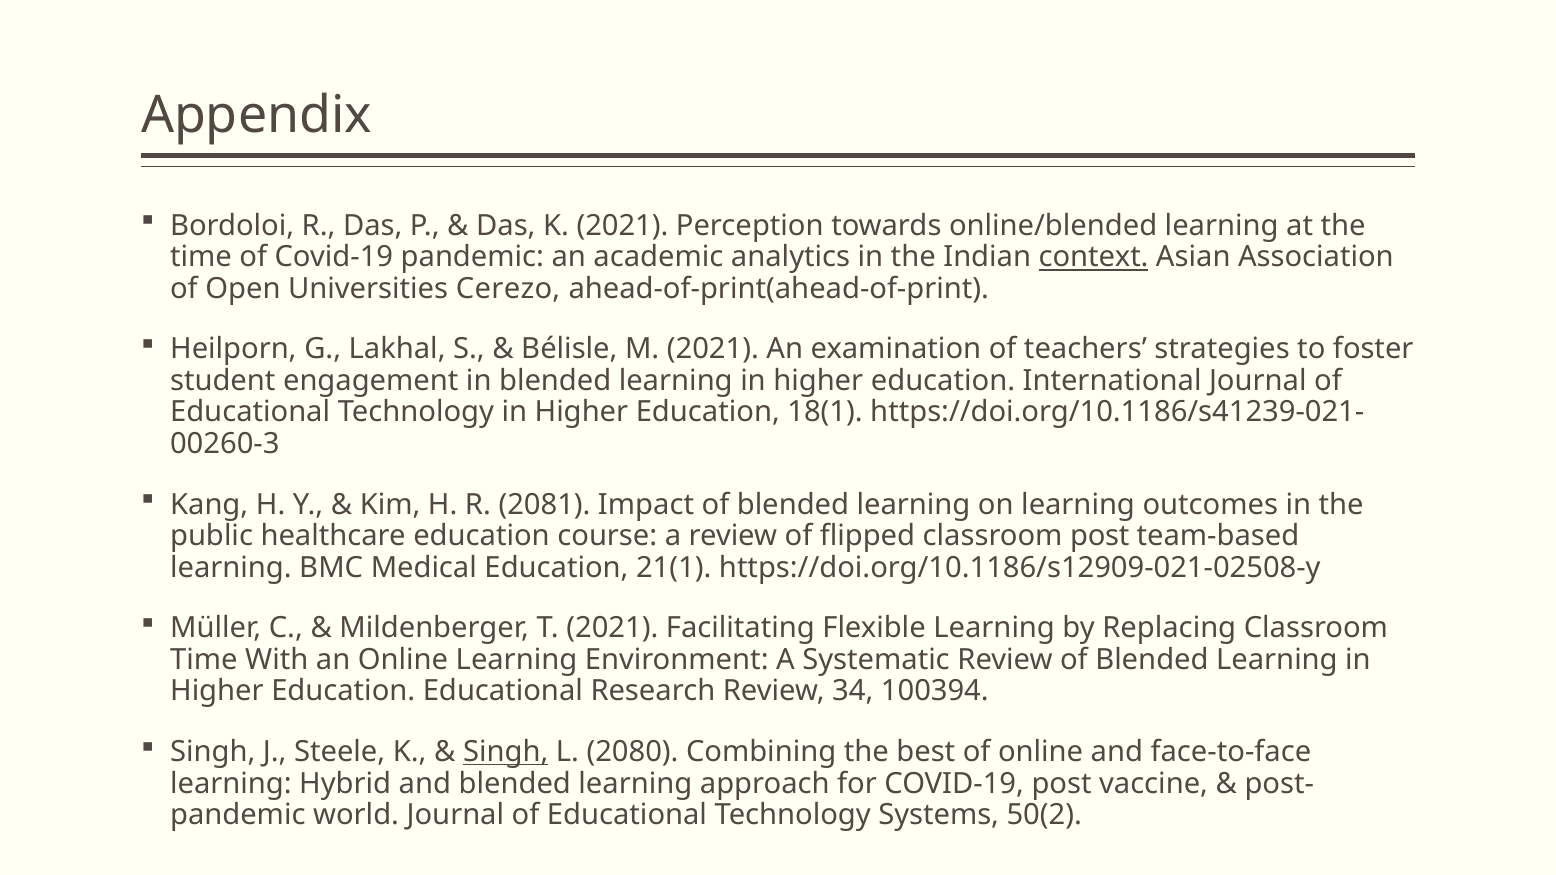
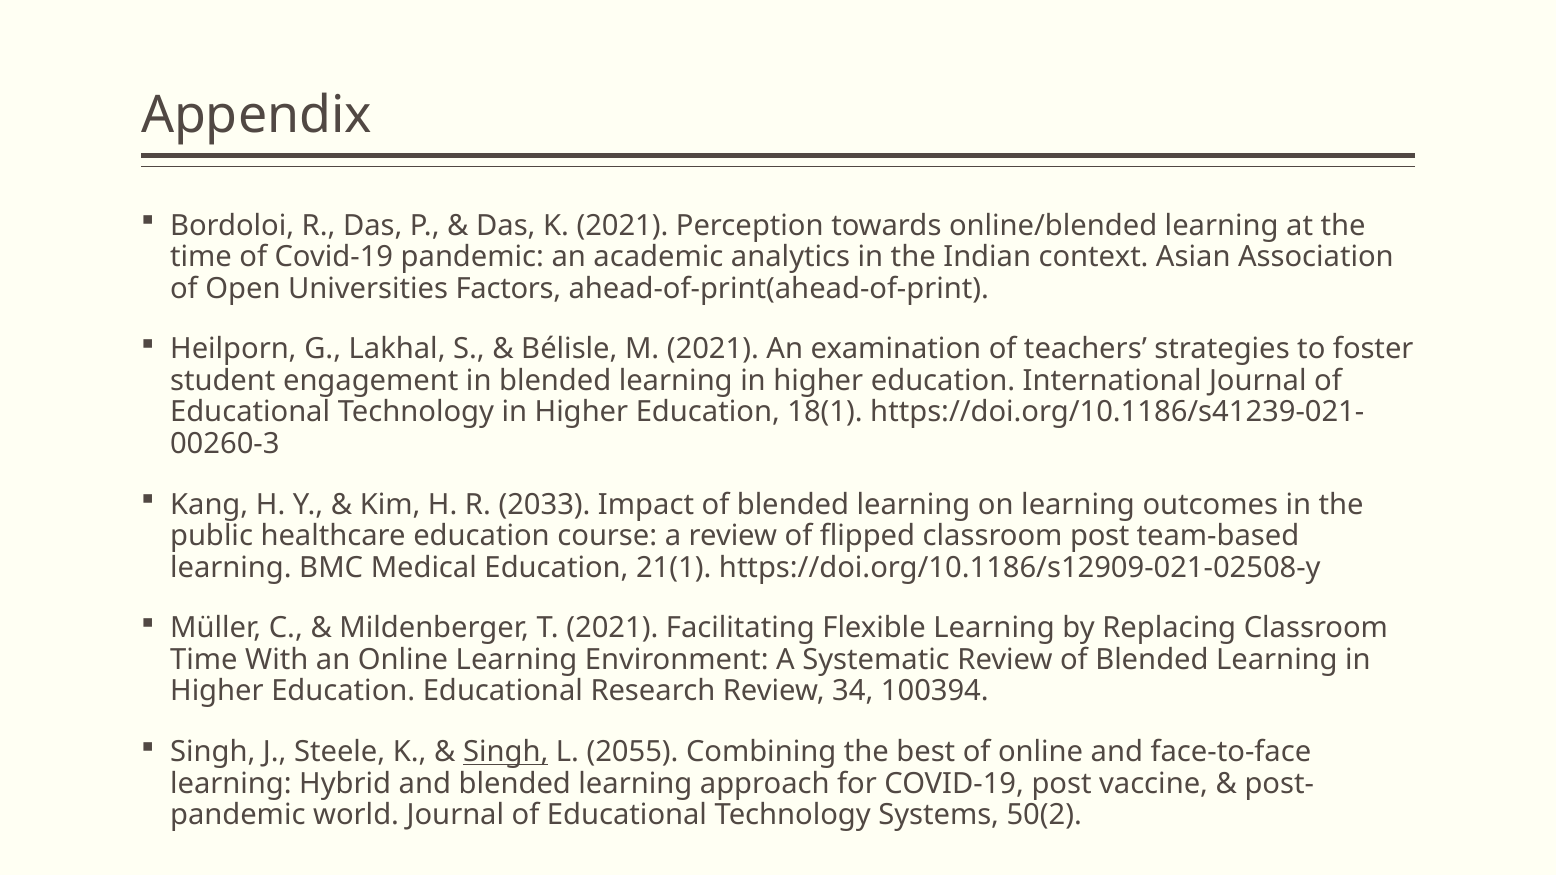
context underline: present -> none
Cerezo: Cerezo -> Factors
2081: 2081 -> 2033
2080: 2080 -> 2055
